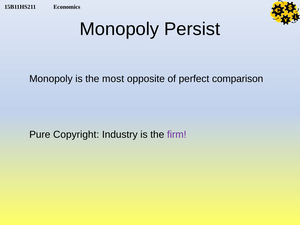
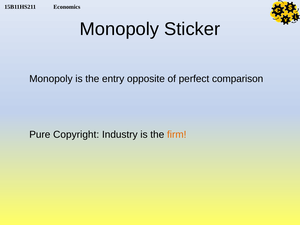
Persist: Persist -> Sticker
most: most -> entry
firm colour: purple -> orange
